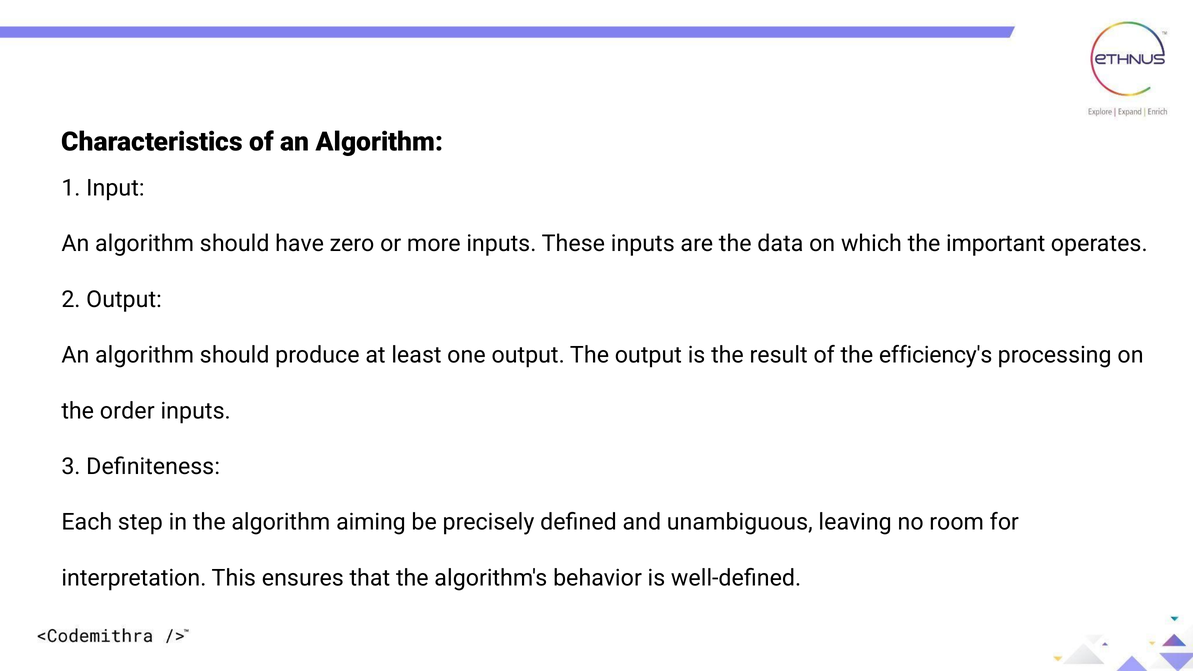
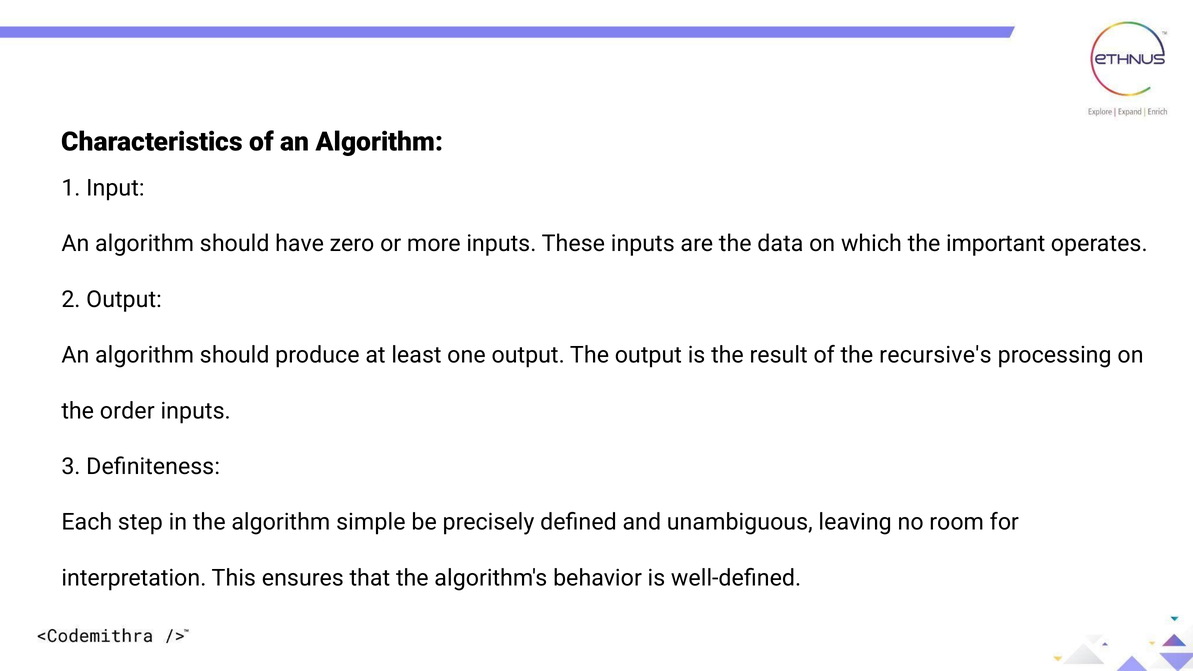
efficiency's: efficiency's -> recursive's
aiming: aiming -> simple
